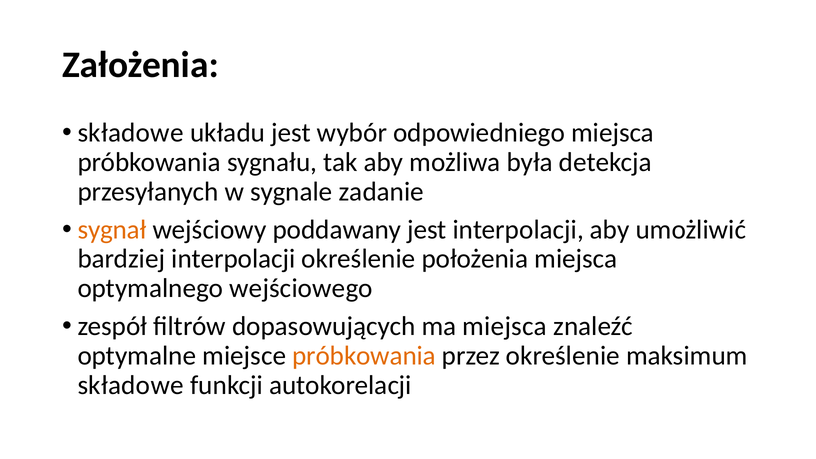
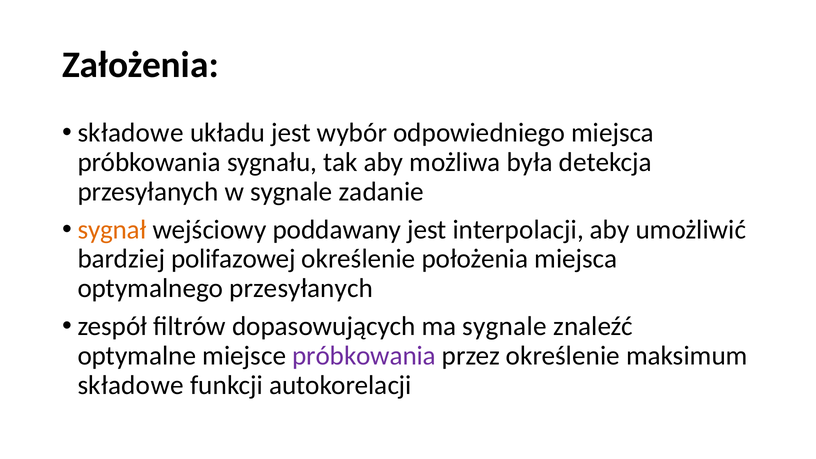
bardziej interpolacji: interpolacji -> polifazowej
optymalnego wejściowego: wejściowego -> przesyłanych
ma miejsca: miejsca -> sygnale
próbkowania at (364, 356) colour: orange -> purple
